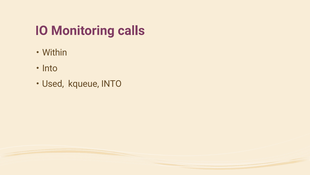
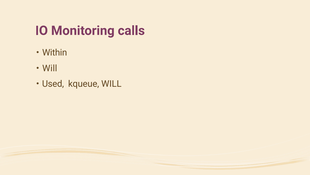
Into at (50, 68): Into -> Will
kqueue INTO: INTO -> WILL
